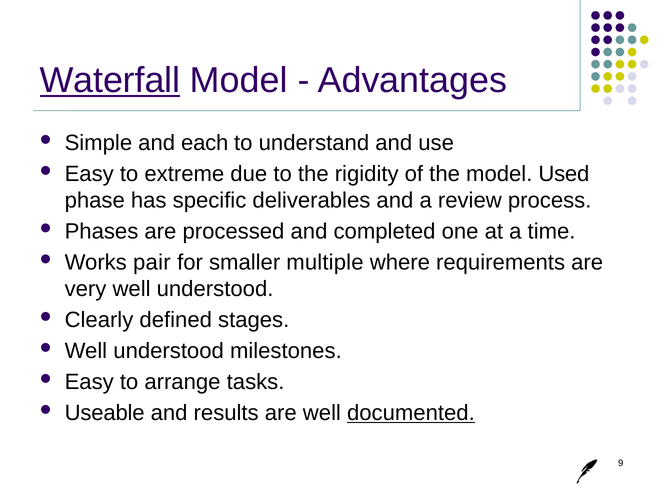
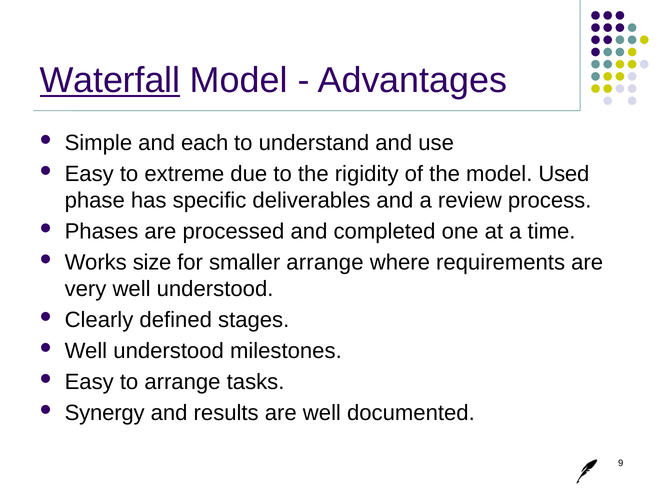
pair: pair -> size
smaller multiple: multiple -> arrange
Useable: Useable -> Synergy
documented underline: present -> none
